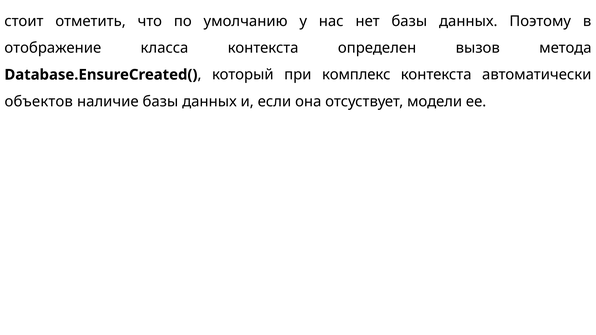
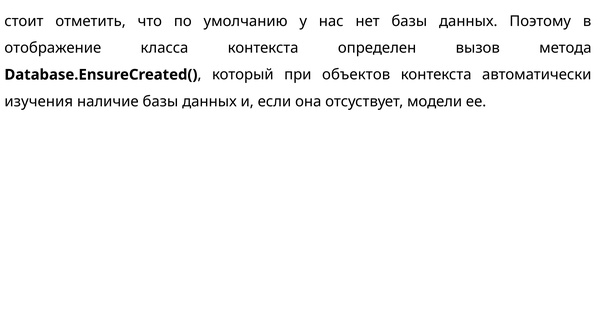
комплекс: комплекс -> объектов
объектов: объектов -> изучения
